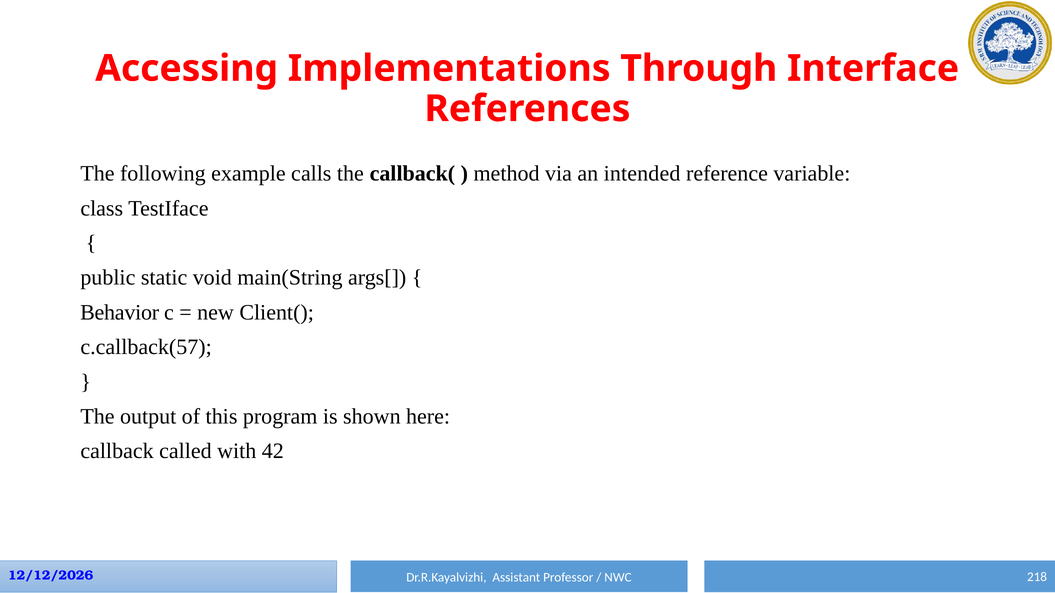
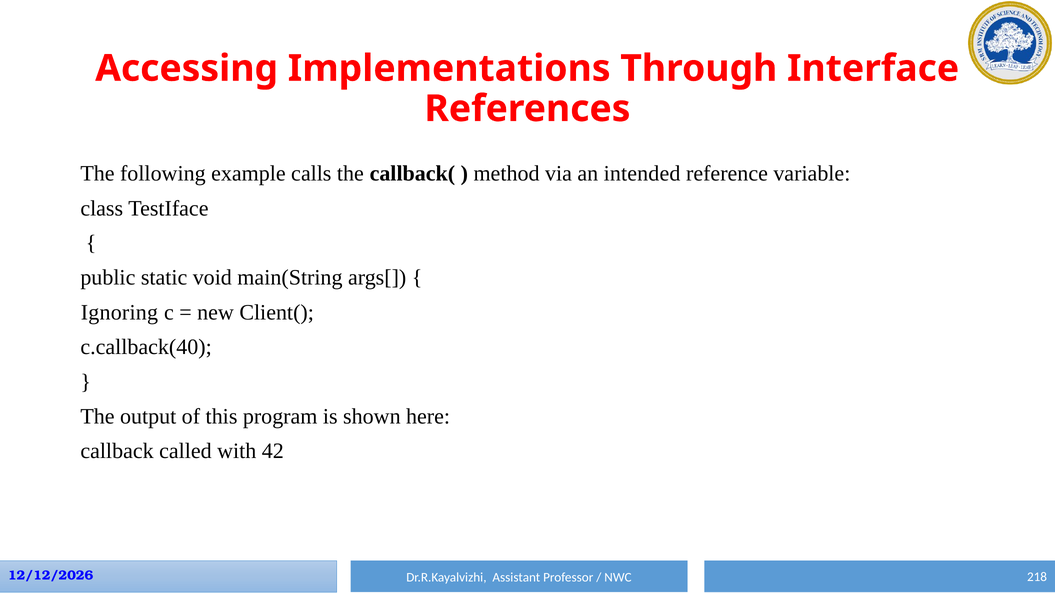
Behavior: Behavior -> Ignoring
c.callback(57: c.callback(57 -> c.callback(40
